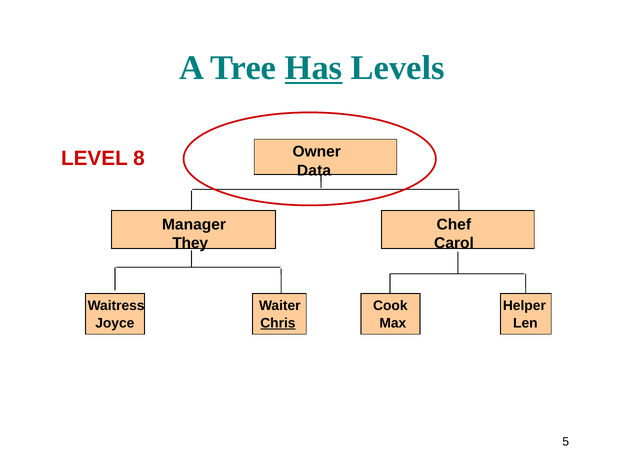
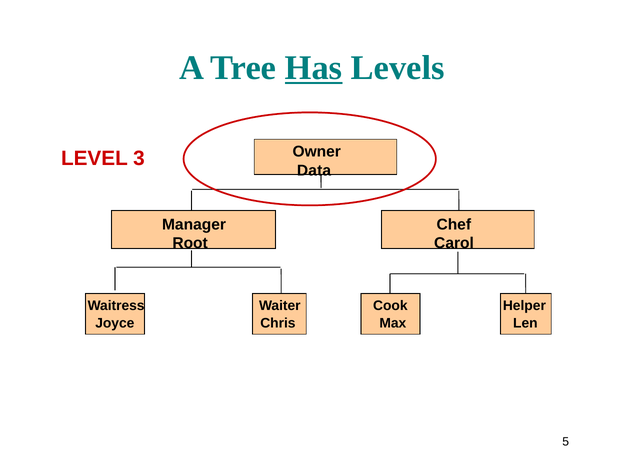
8: 8 -> 3
They: They -> Root
Chris underline: present -> none
